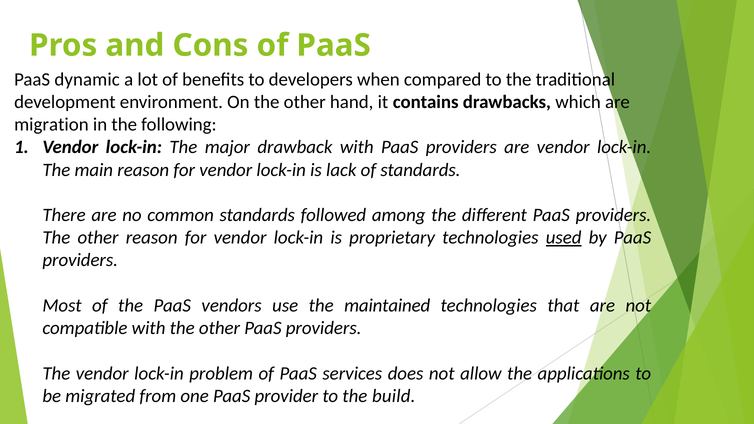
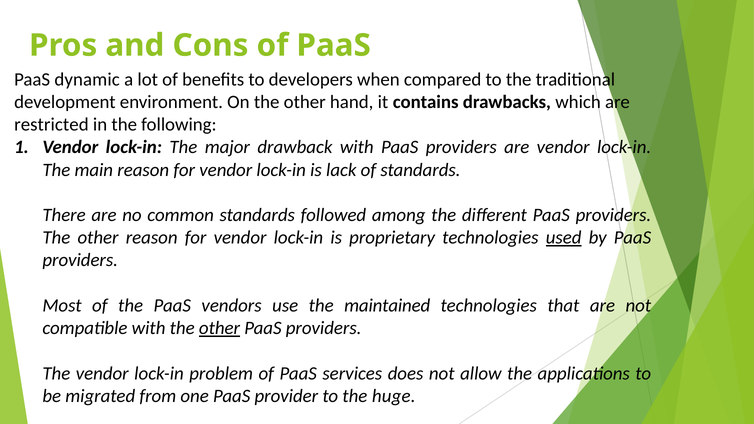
migration: migration -> restricted
other at (220, 328) underline: none -> present
build: build -> huge
